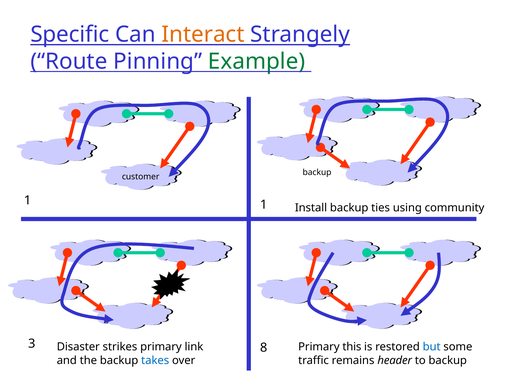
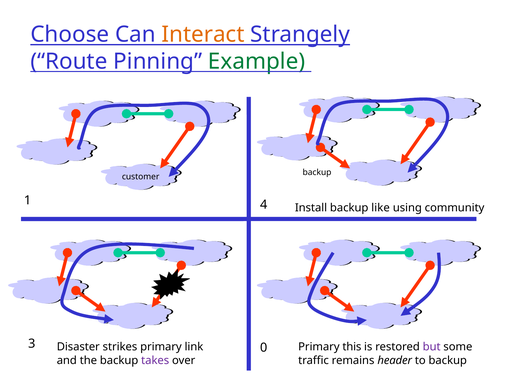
Specific: Specific -> Choose
1 1: 1 -> 4
ties: ties -> like
8: 8 -> 0
but colour: blue -> purple
takes colour: blue -> purple
